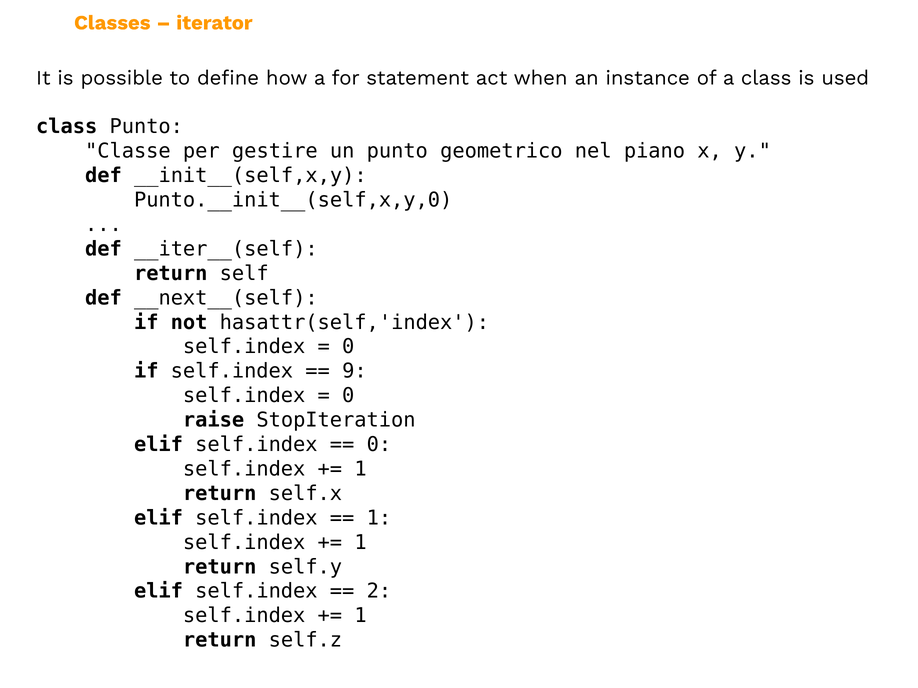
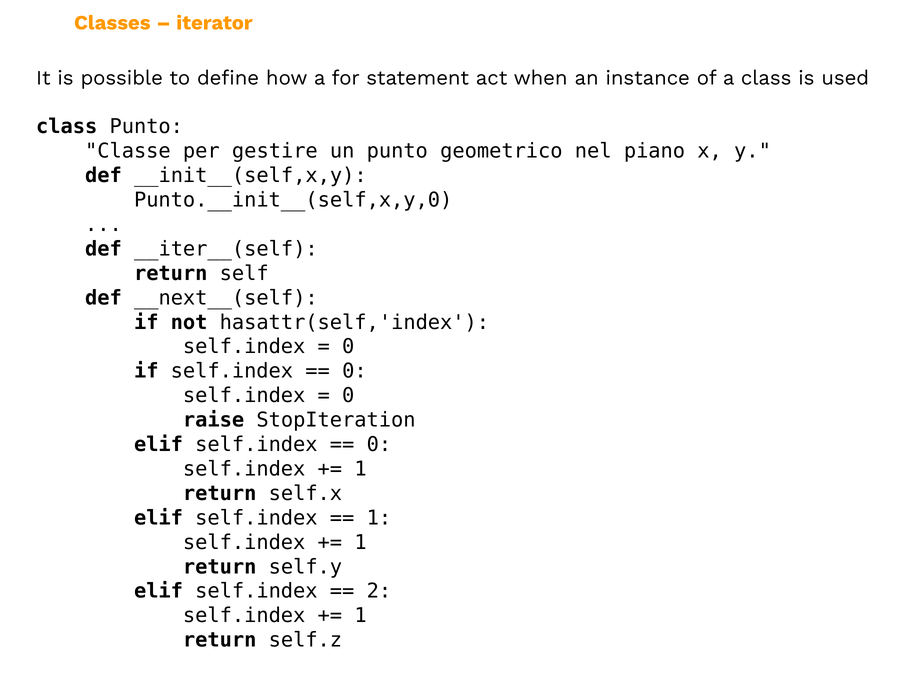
9 at (354, 371): 9 -> 0
